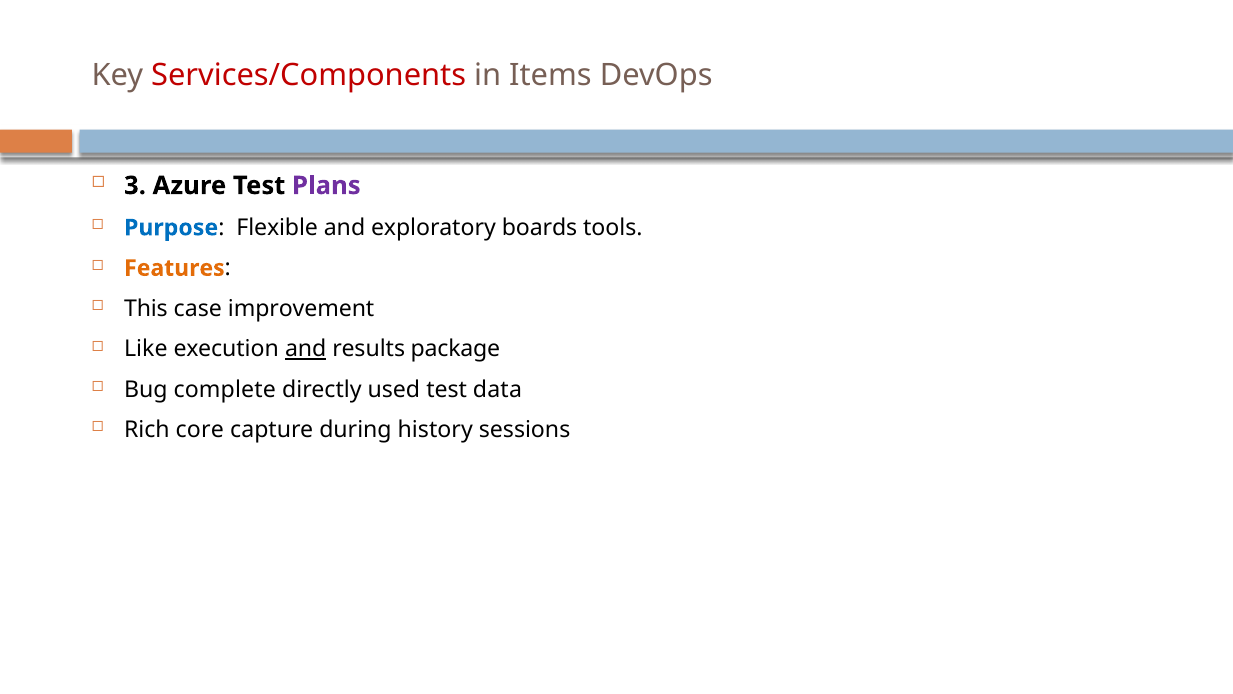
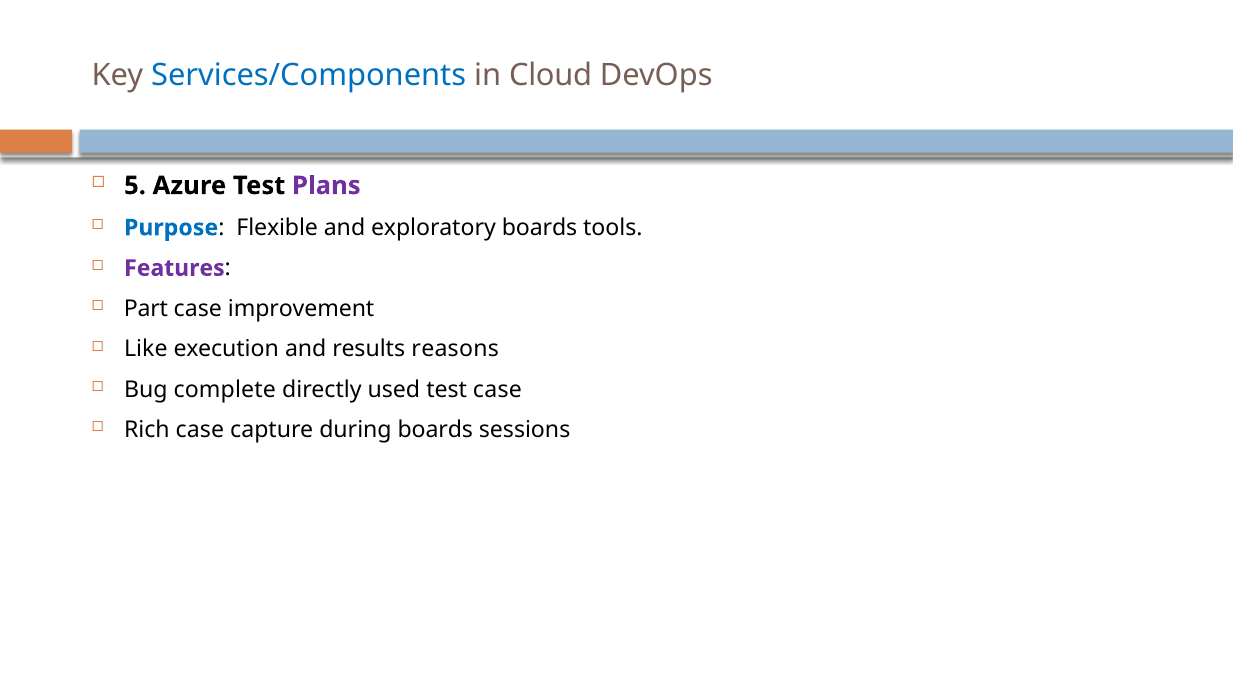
Services/Components colour: red -> blue
Items: Items -> Cloud
3: 3 -> 5
Features colour: orange -> purple
This: This -> Part
and at (306, 349) underline: present -> none
package: package -> reasons
test data: data -> case
Rich core: core -> case
during history: history -> boards
